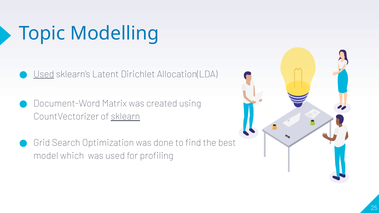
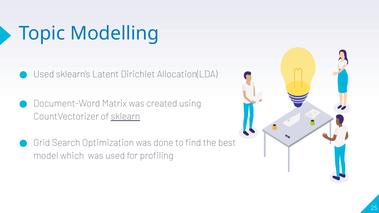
Used at (44, 74) underline: present -> none
